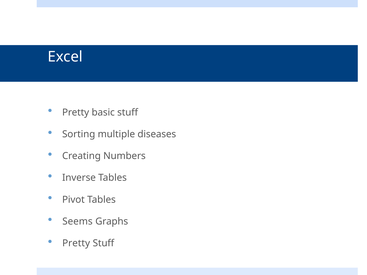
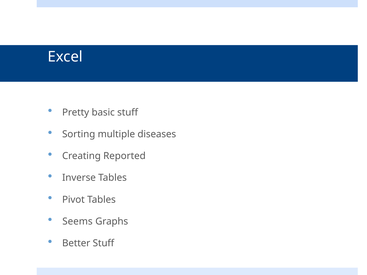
Numbers: Numbers -> Reported
Pretty at (76, 243): Pretty -> Better
